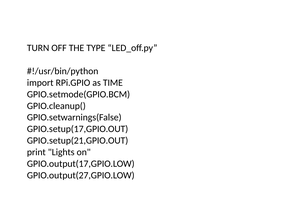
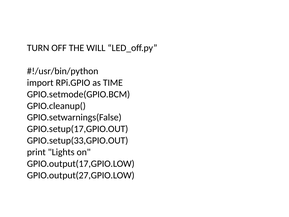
TYPE: TYPE -> WILL
GPIO.setup(21,GPIO.OUT: GPIO.setup(21,GPIO.OUT -> GPIO.setup(33,GPIO.OUT
